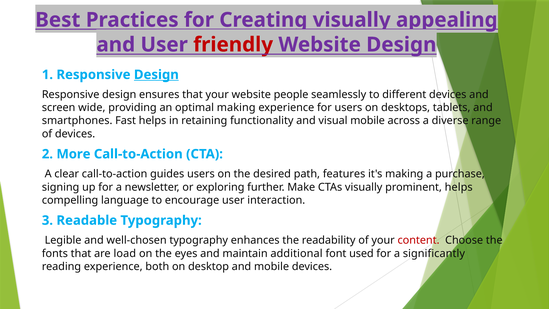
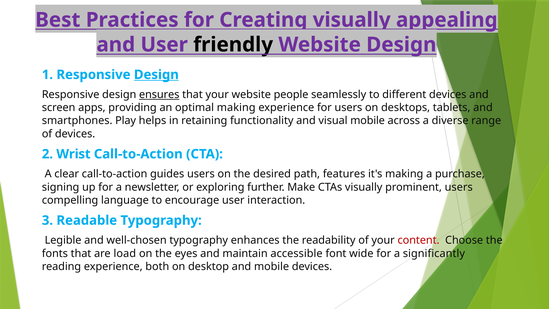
friendly colour: red -> black
ensures underline: none -> present
wide: wide -> apps
Fast: Fast -> Play
More: More -> Wrist
prominent helps: helps -> users
additional: additional -> accessible
used: used -> wide
